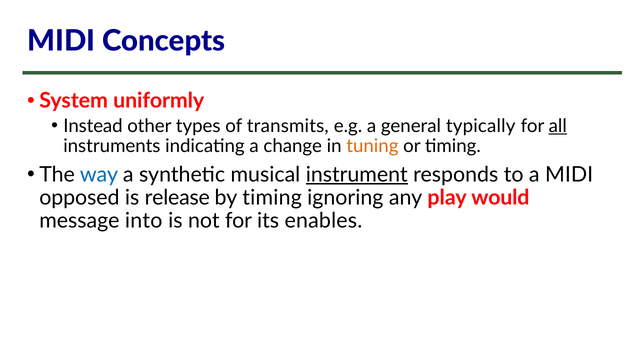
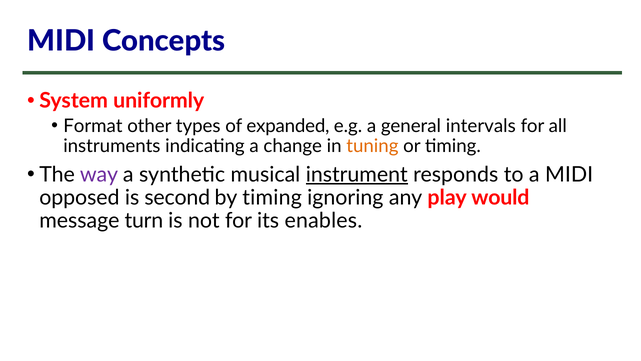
Instead: Instead -> Format
transmits: transmits -> expanded
typically: typically -> intervals
all underline: present -> none
way colour: blue -> purple
release: release -> second
into: into -> turn
